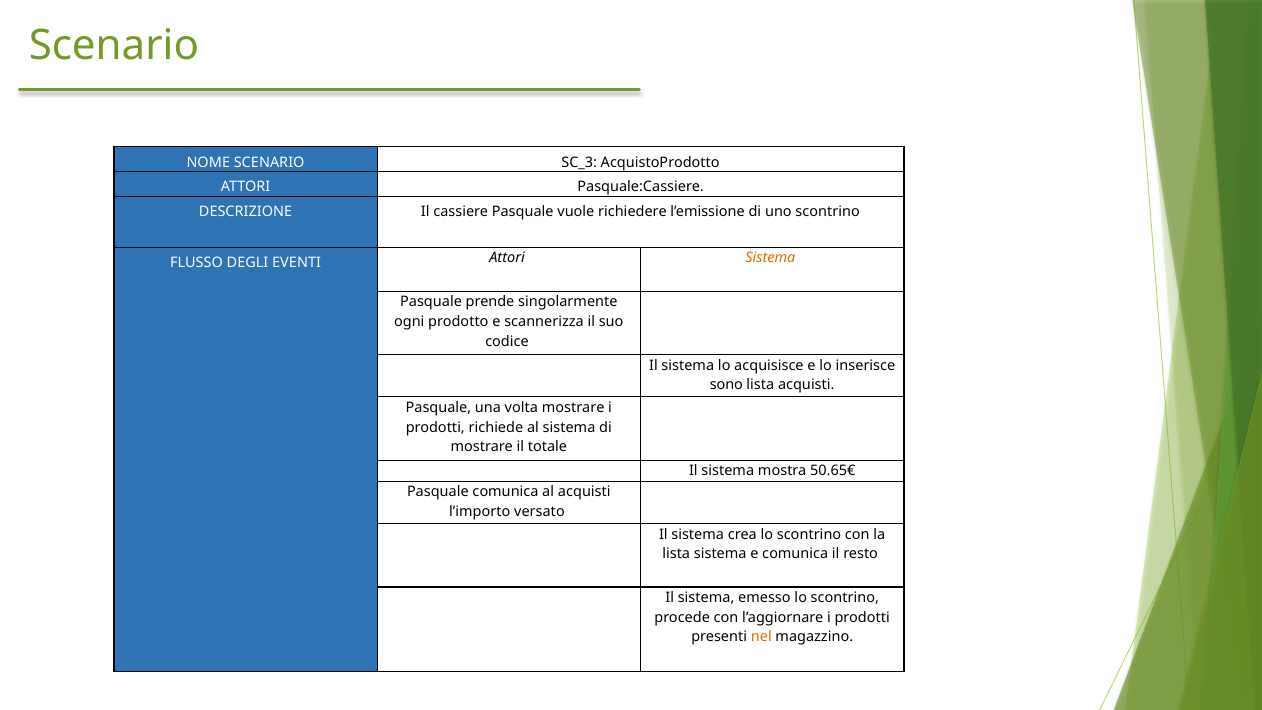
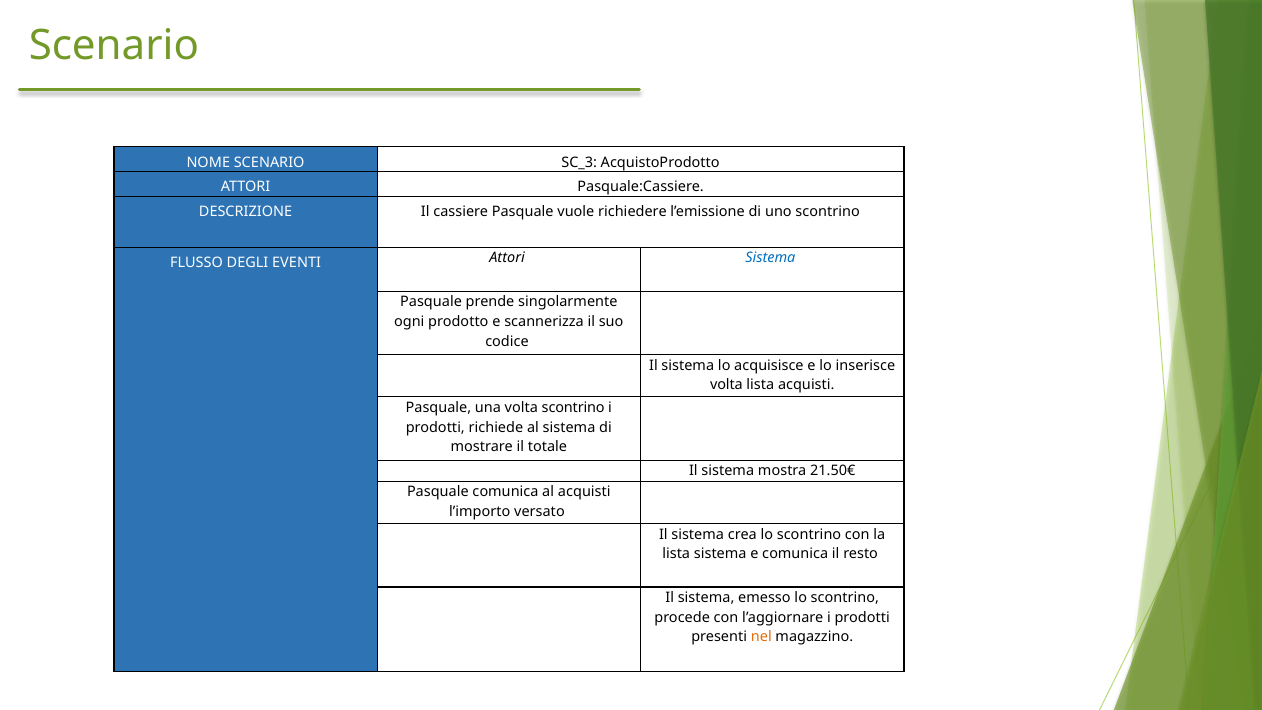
Sistema at (770, 258) colour: orange -> blue
sono at (726, 385): sono -> volta
volta mostrare: mostrare -> scontrino
50.65€: 50.65€ -> 21.50€
